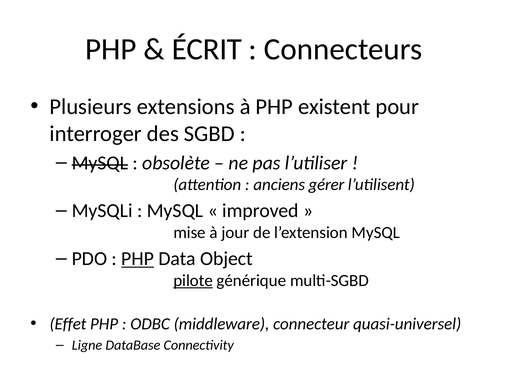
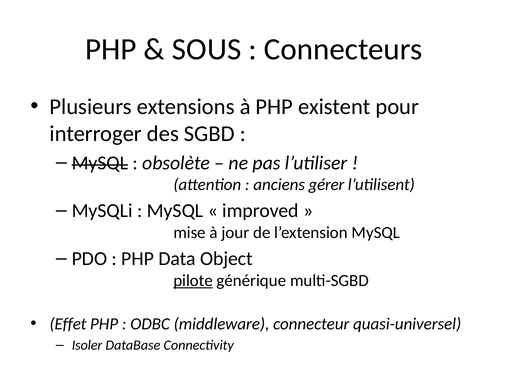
ÉCRIT: ÉCRIT -> SOUS
PHP at (138, 259) underline: present -> none
Ligne: Ligne -> Isoler
